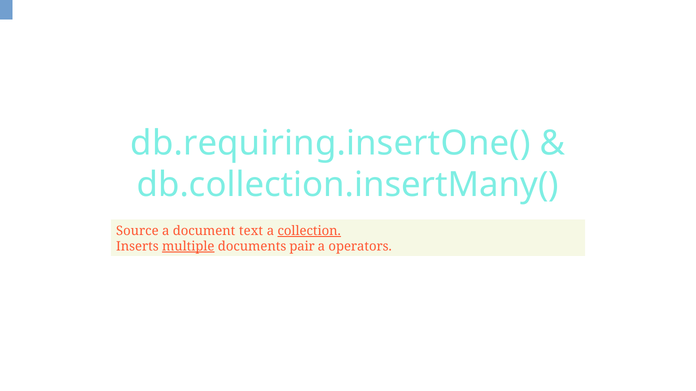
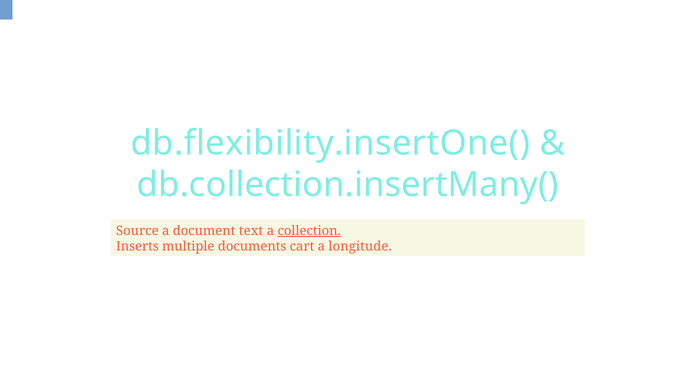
db.requiring.insertOne(: db.requiring.insertOne( -> db.flexibility.insertOne(
multiple underline: present -> none
pair: pair -> cart
operators: operators -> longitude
